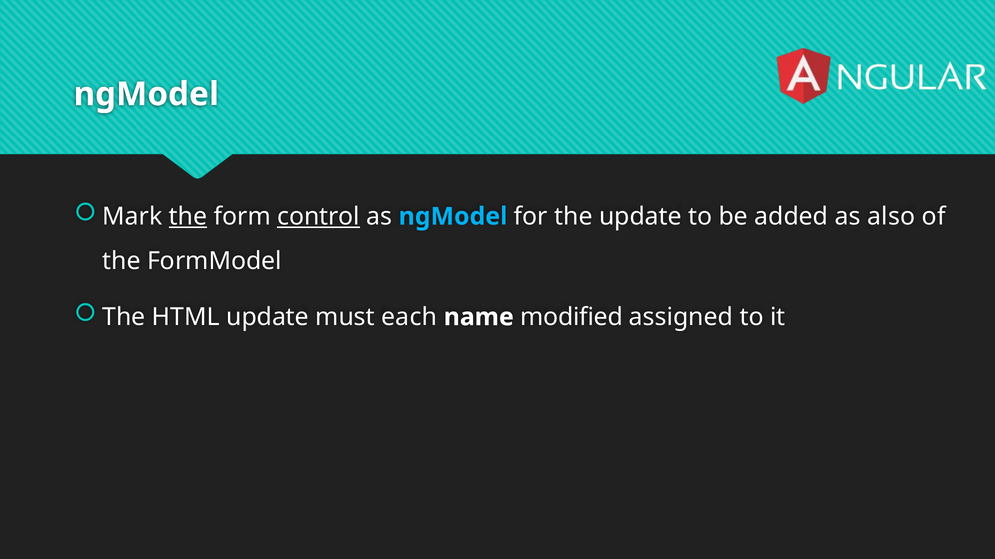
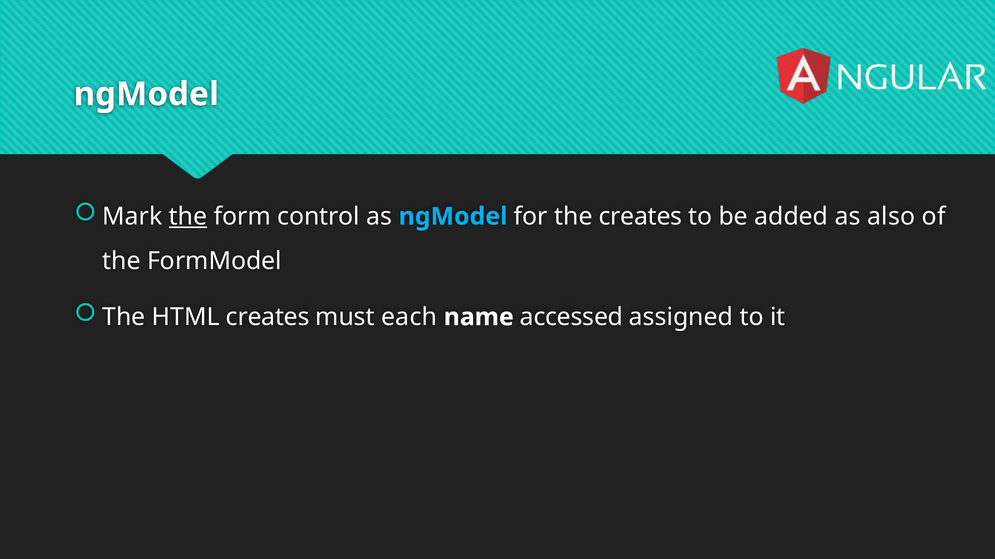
control underline: present -> none
the update: update -> creates
HTML update: update -> creates
modified: modified -> accessed
